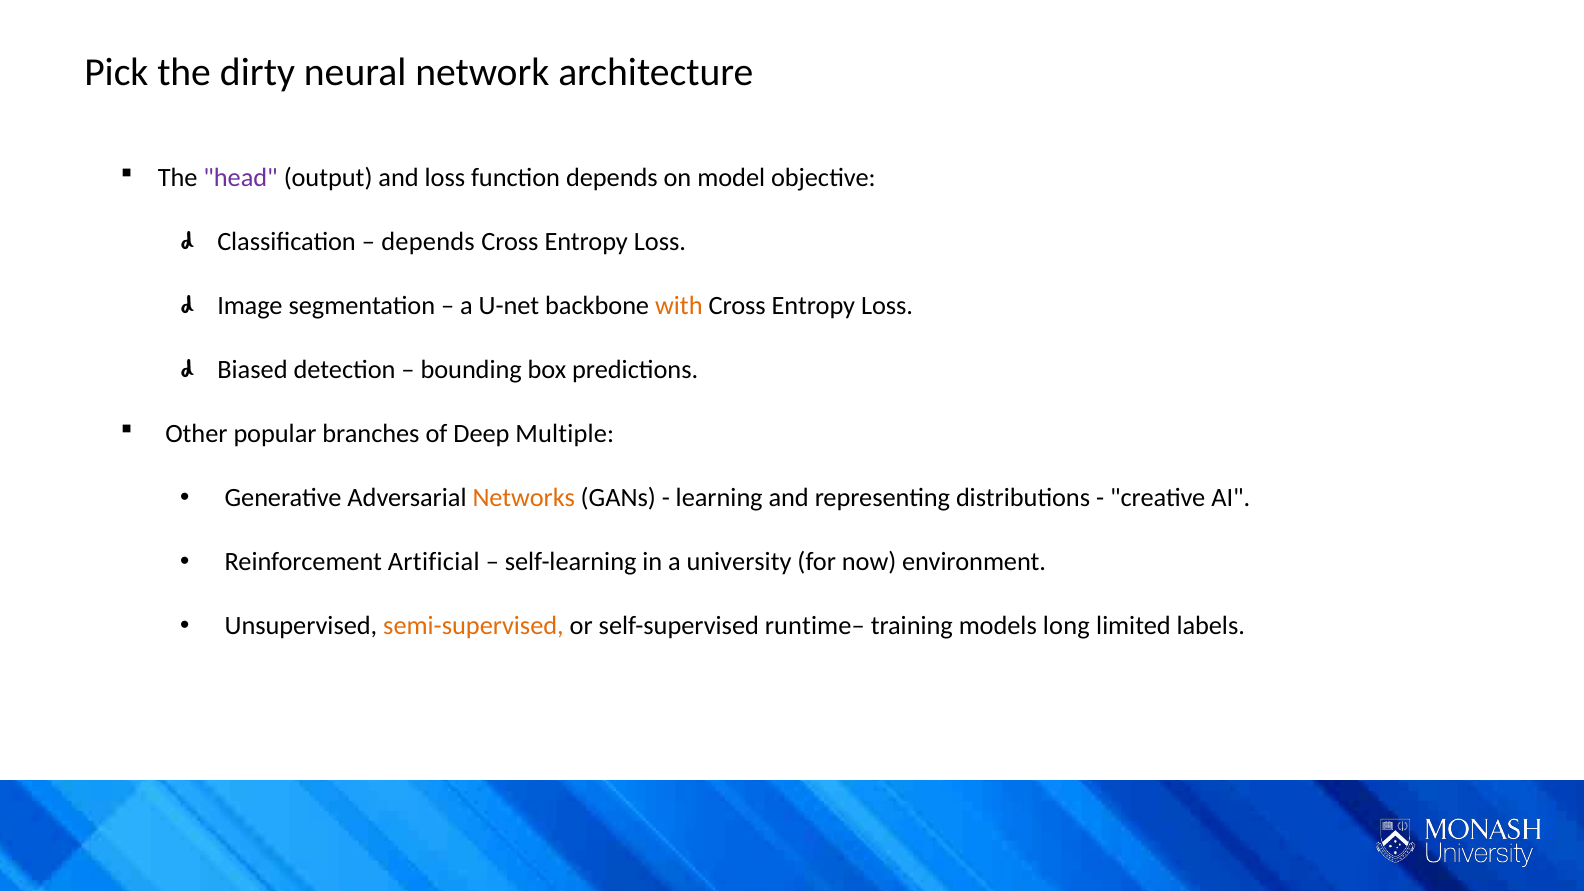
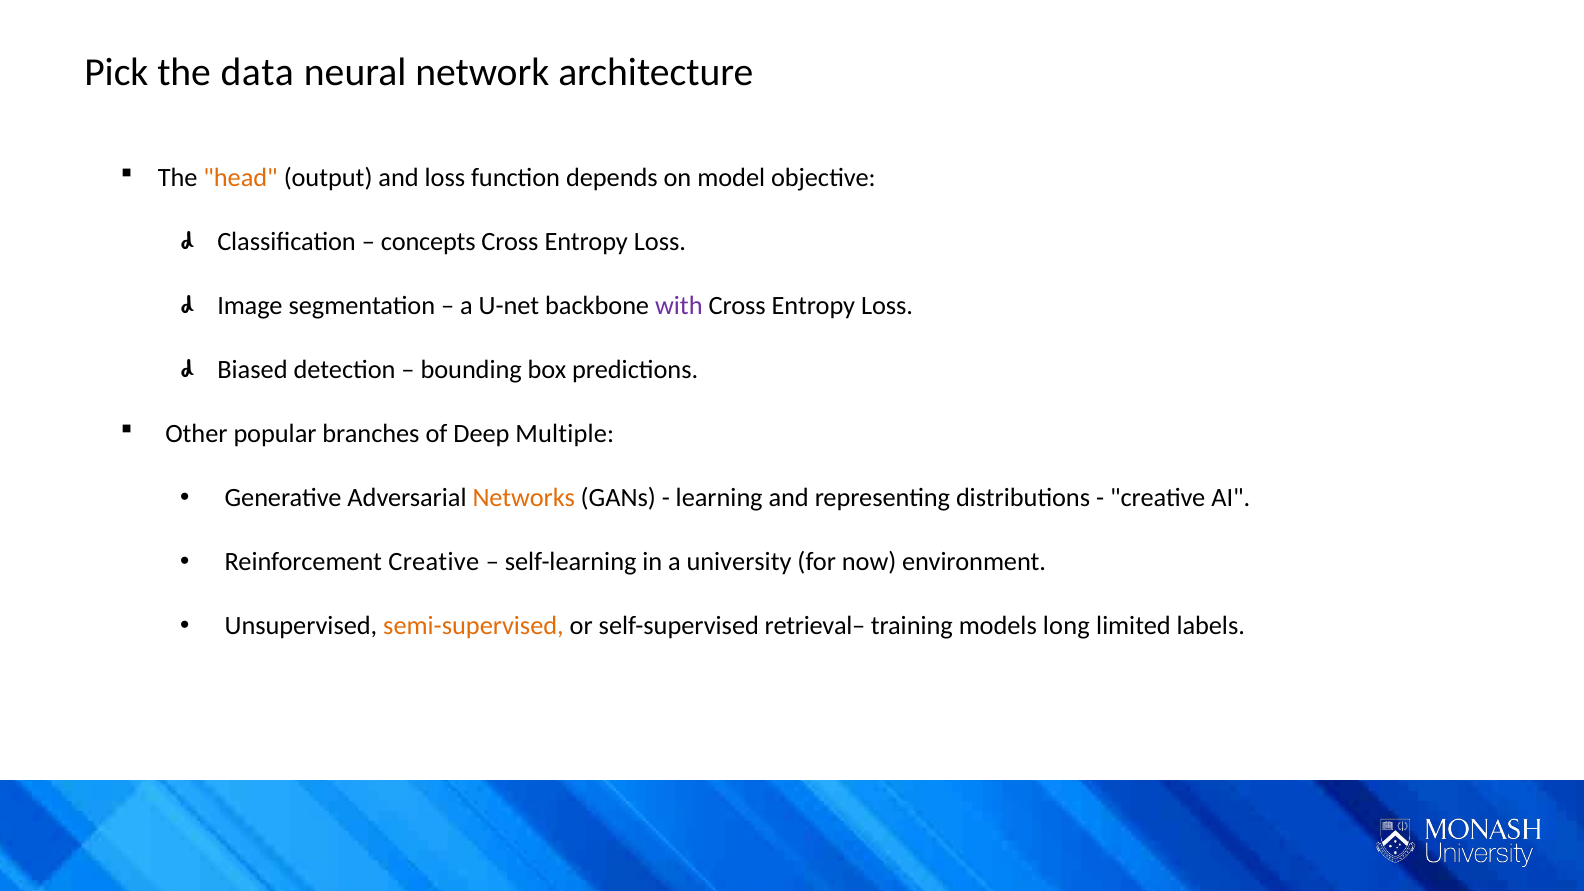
dirty: dirty -> data
head colour: purple -> orange
depends at (428, 242): depends -> concepts
with colour: orange -> purple
Reinforcement Artificial: Artificial -> Creative
runtime–: runtime– -> retrieval–
